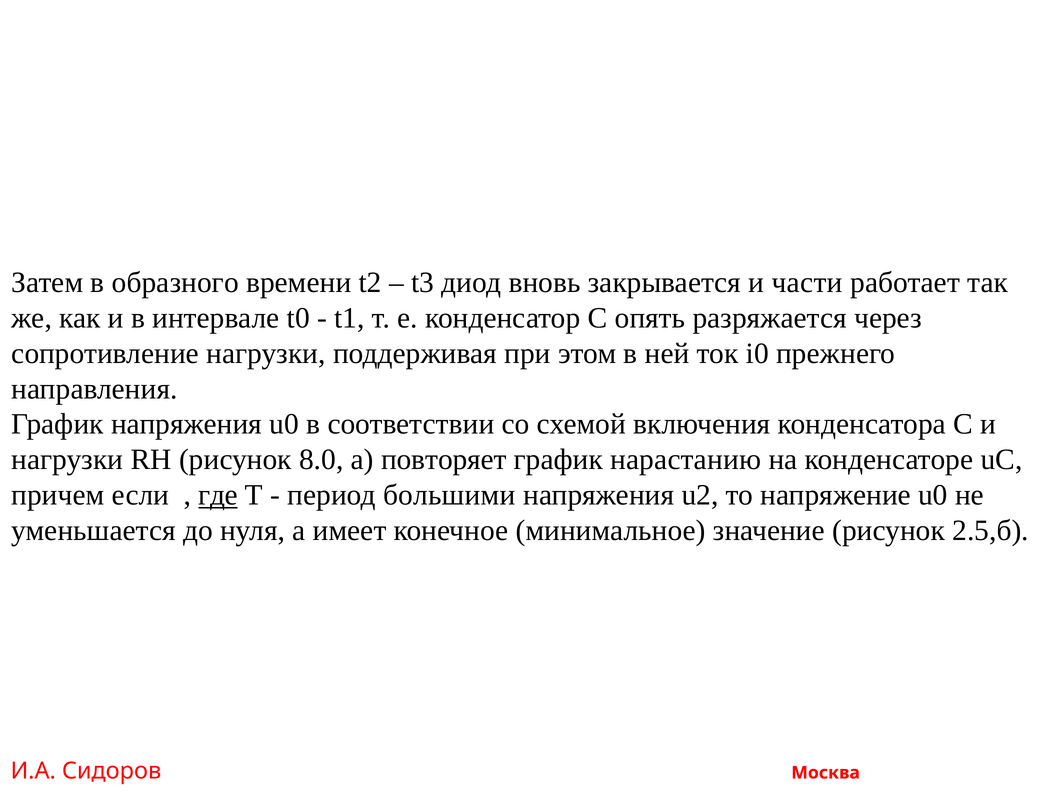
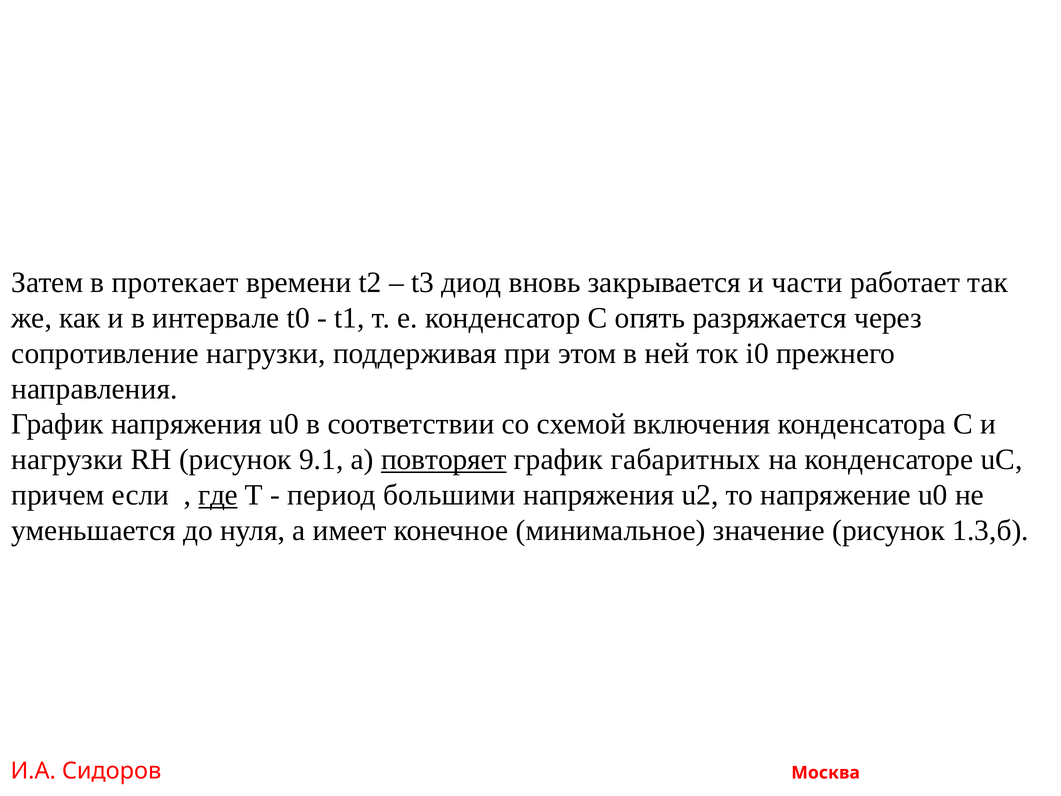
образного: образного -> протекает
8.0: 8.0 -> 9.1
повторяет underline: none -> present
нарастанию: нарастанию -> габаритных
2.5,б: 2.5,б -> 1.3,б
